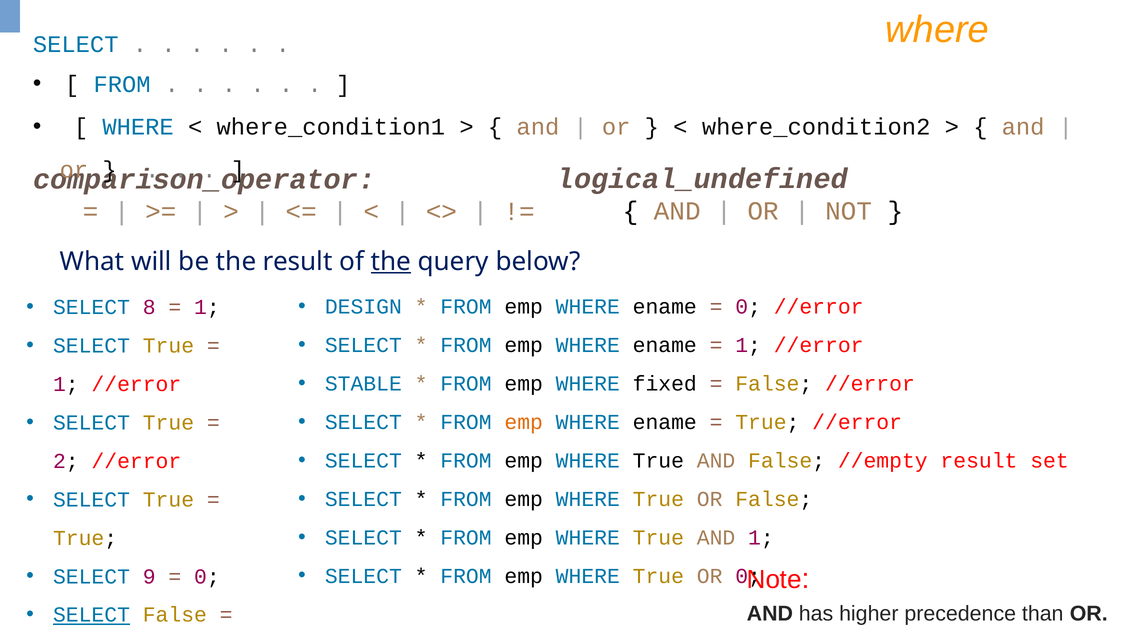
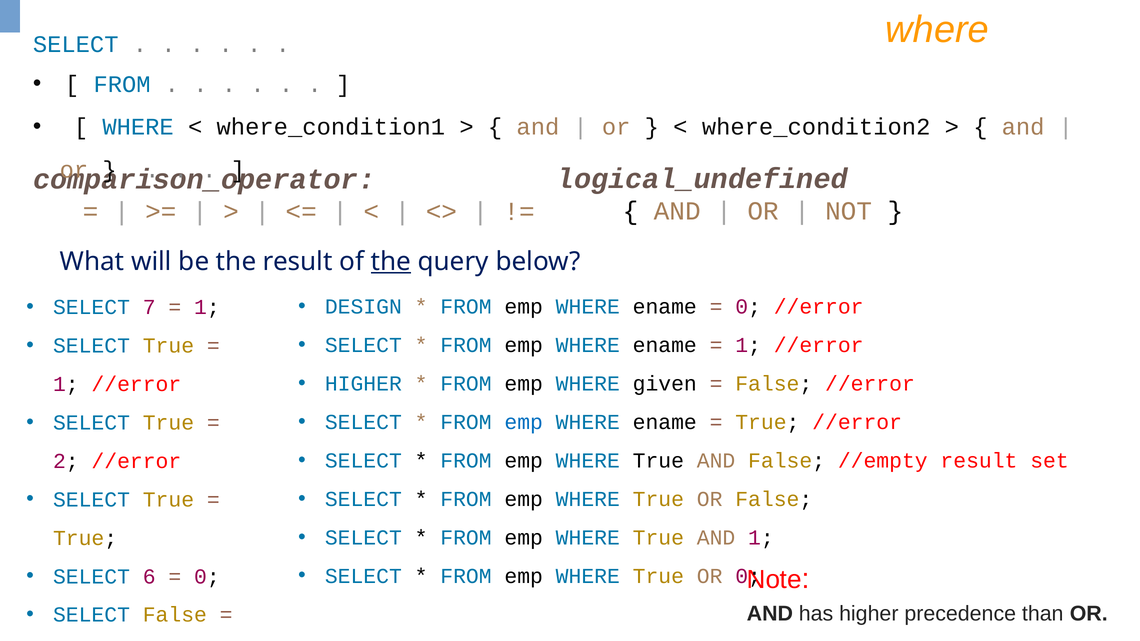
8: 8 -> 7
STABLE at (363, 384): STABLE -> HIGHER
fixed: fixed -> given
emp at (524, 422) colour: orange -> blue
9: 9 -> 6
SELECT at (91, 615) underline: present -> none
